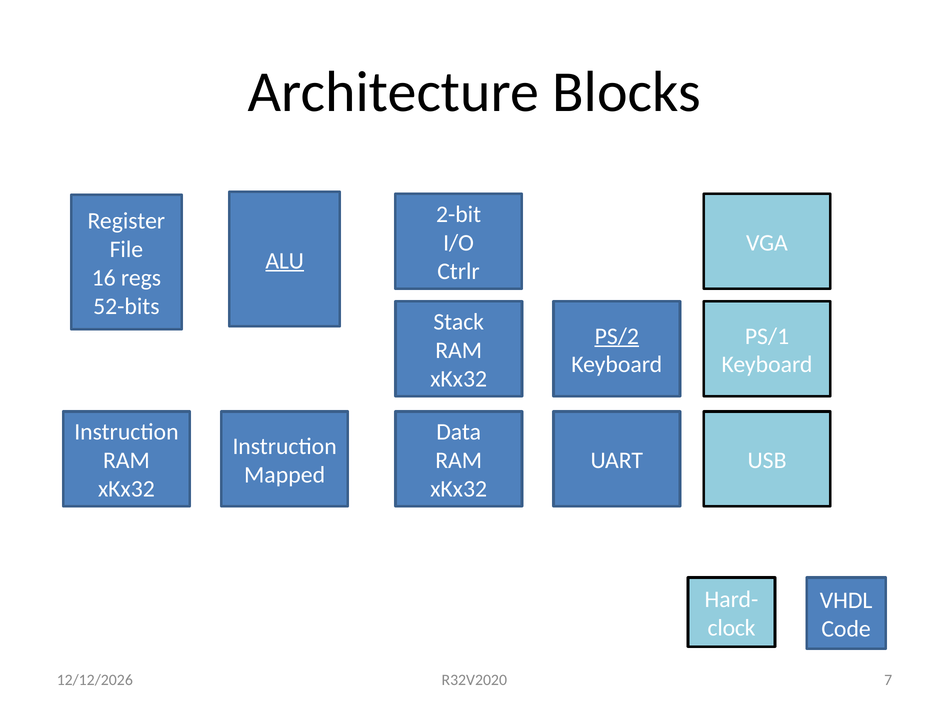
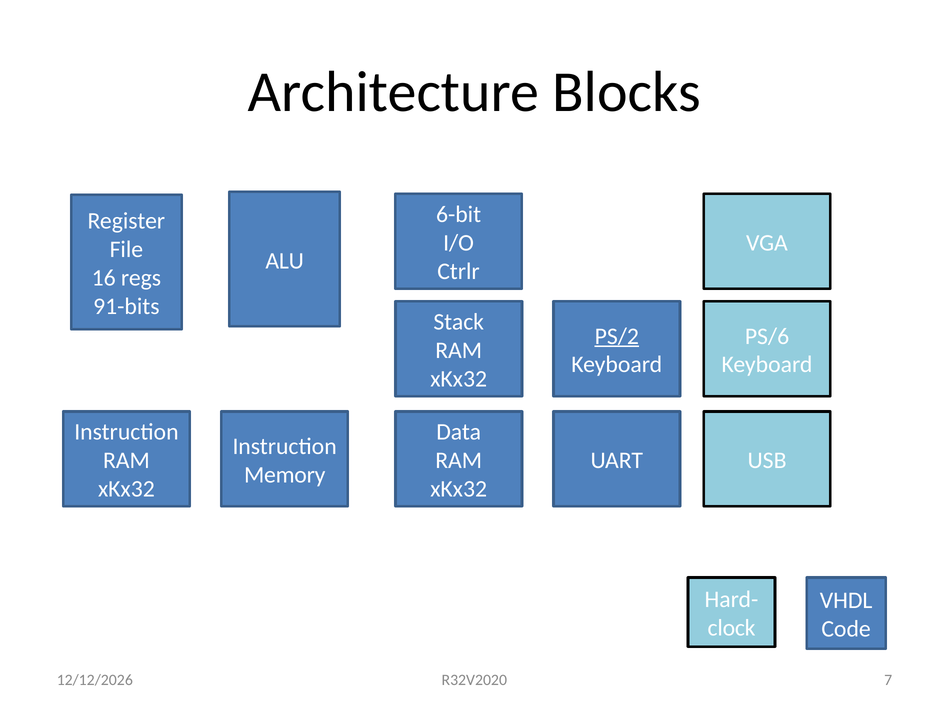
2-bit: 2-bit -> 6-bit
ALU underline: present -> none
52-bits: 52-bits -> 91-bits
PS/1: PS/1 -> PS/6
Mapped: Mapped -> Memory
